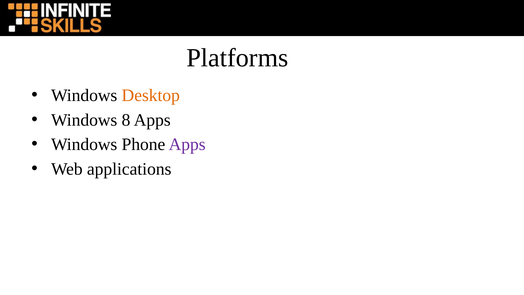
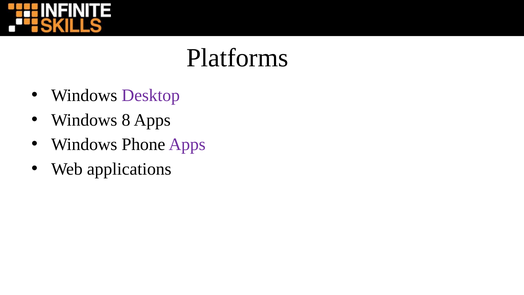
Desktop colour: orange -> purple
